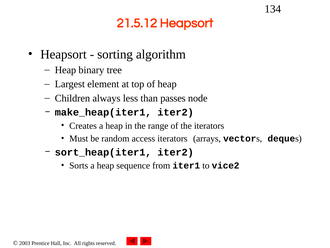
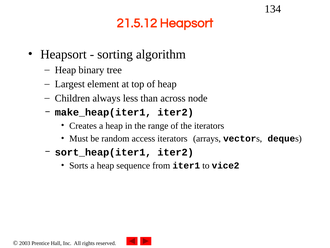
passes: passes -> across
